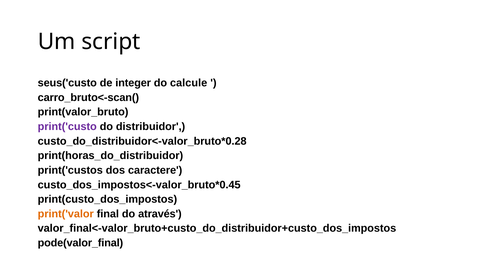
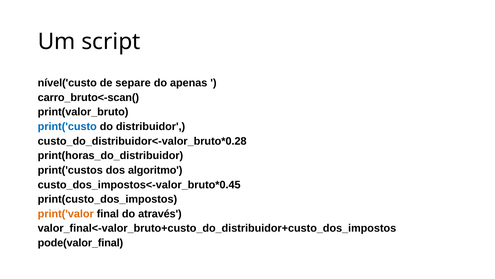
seus('custo: seus('custo -> nível('custo
integer: integer -> separe
calcule: calcule -> apenas
print('custo colour: purple -> blue
caractere: caractere -> algoritmo
